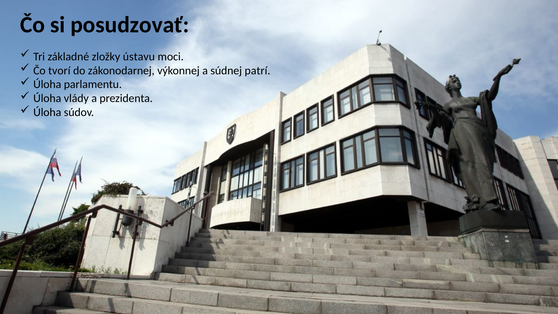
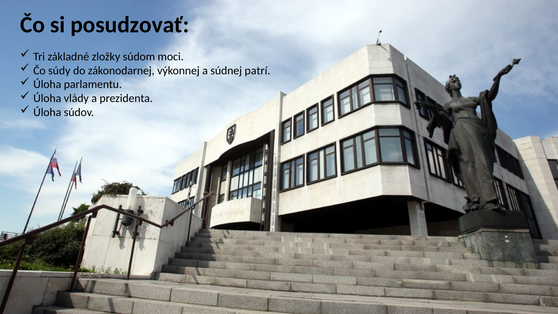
ústavu: ústavu -> súdom
tvorí: tvorí -> súdy
